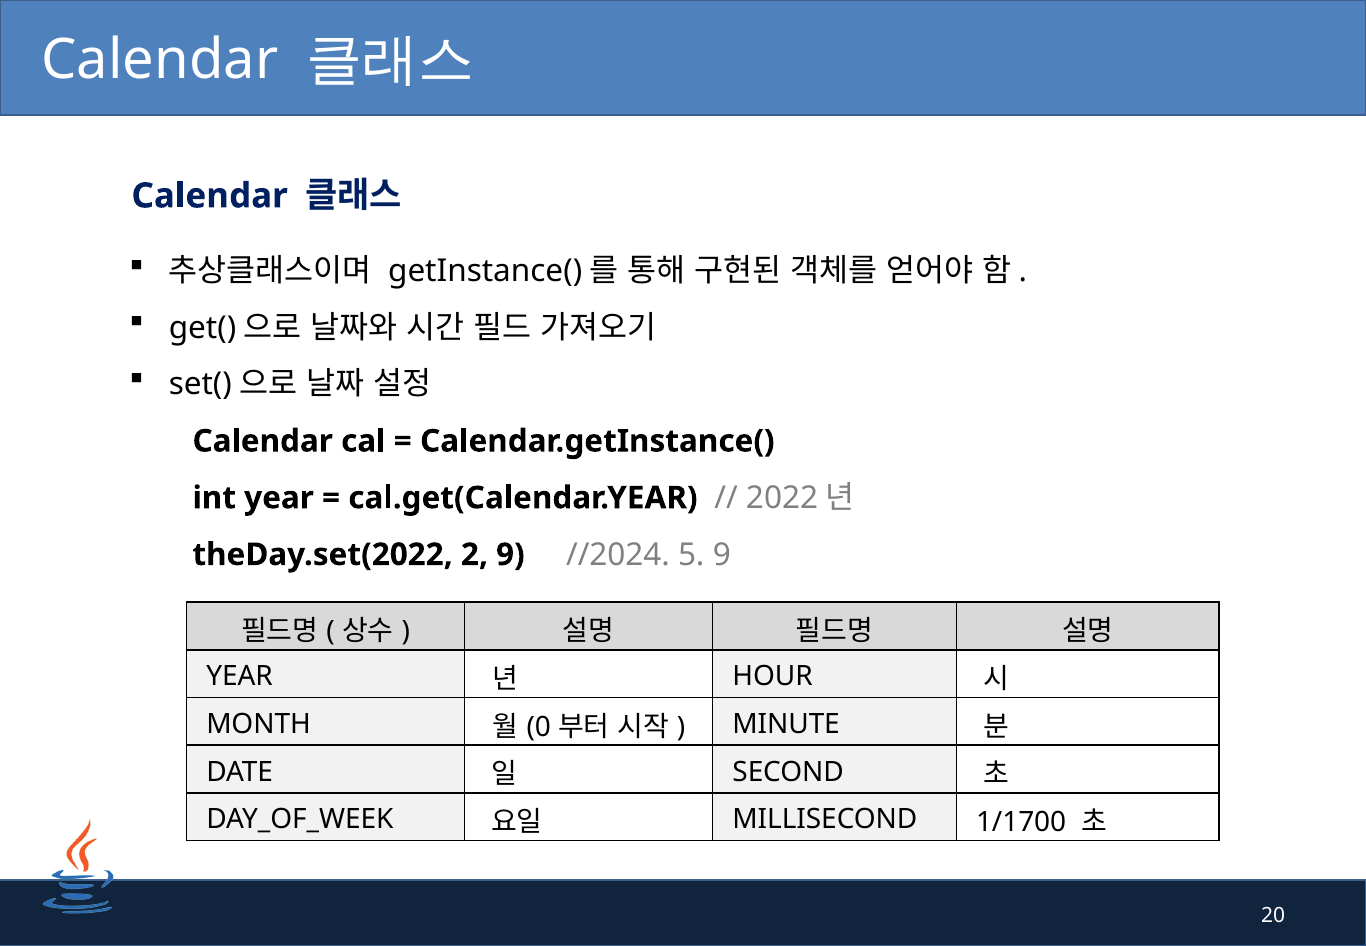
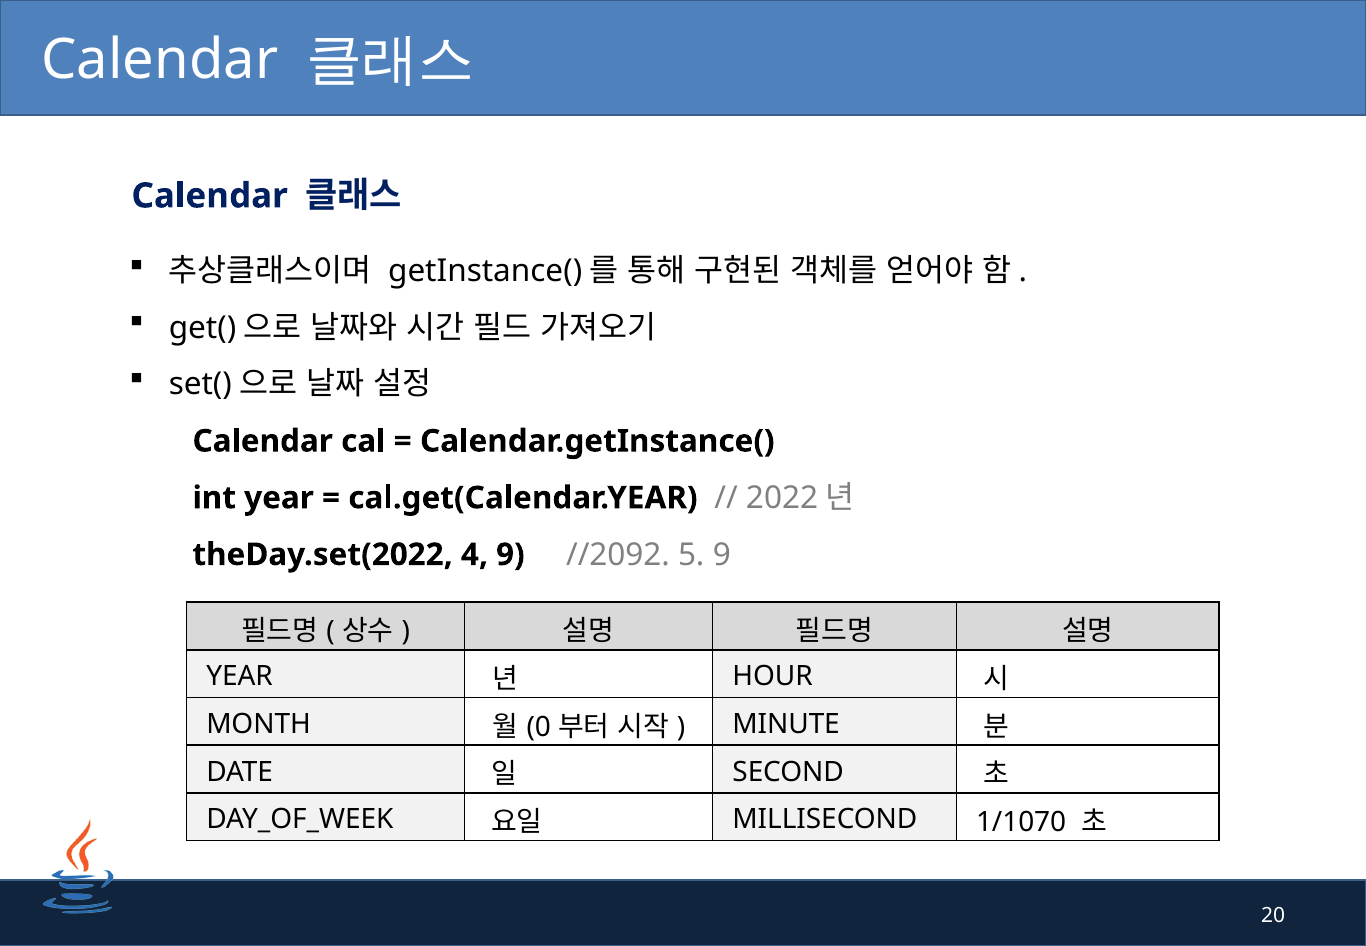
2: 2 -> 4
//2024: //2024 -> //2092
1/1700: 1/1700 -> 1/1070
